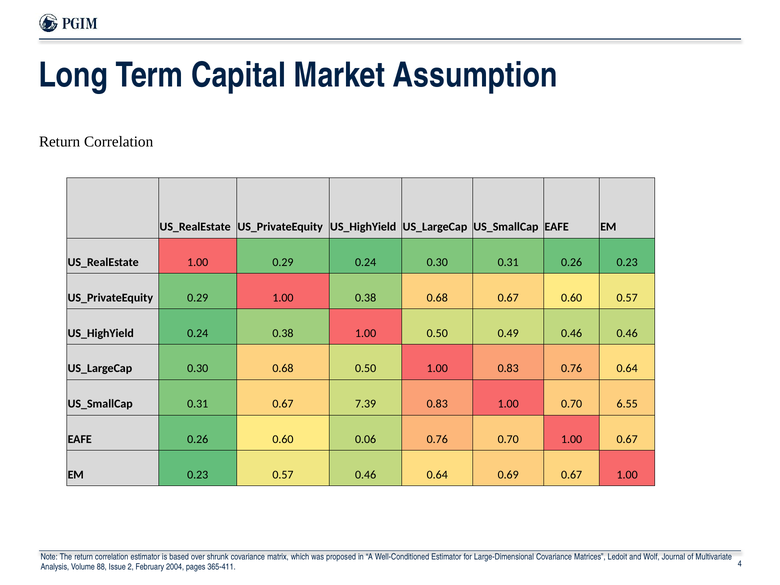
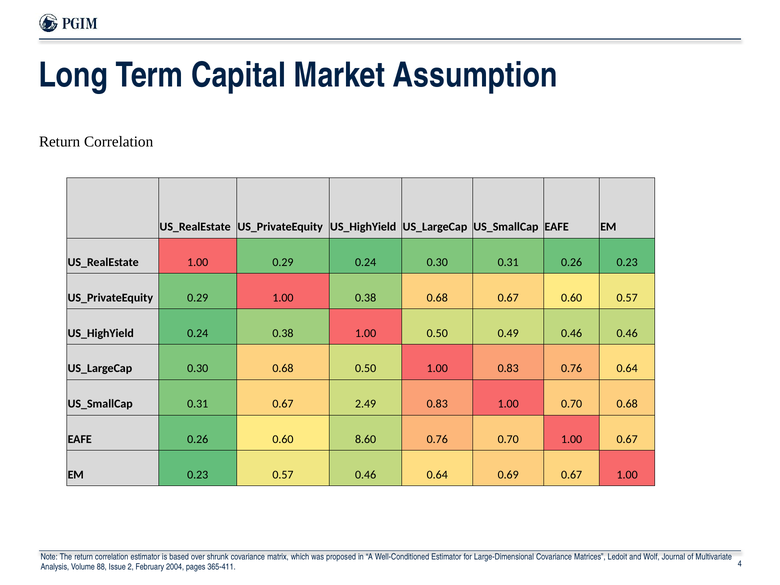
7.39: 7.39 -> 2.49
0.70 6.55: 6.55 -> 0.68
0.06: 0.06 -> 8.60
